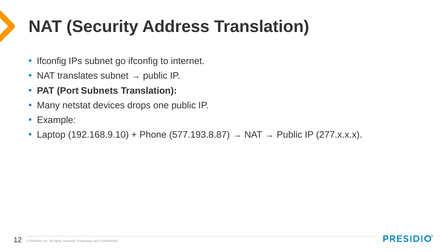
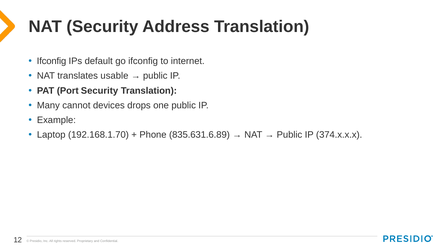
IPs subnet: subnet -> default
translates subnet: subnet -> usable
Port Subnets: Subnets -> Security
netstat: netstat -> cannot
192.168.9.10: 192.168.9.10 -> 192.168.1.70
577.193.8.87: 577.193.8.87 -> 835.631.6.89
277.x.x.x: 277.x.x.x -> 374.x.x.x
